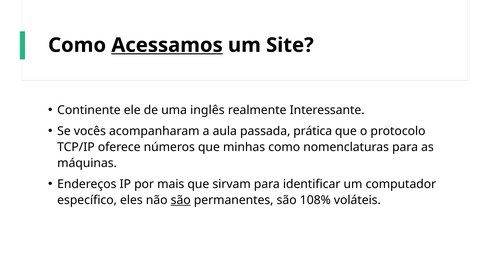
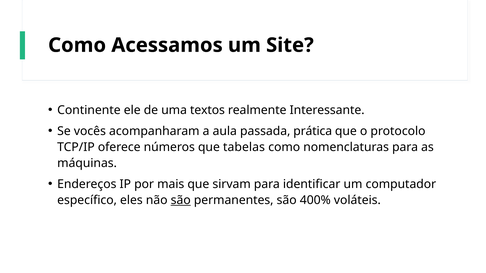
Acessamos underline: present -> none
inglês: inglês -> textos
minhas: minhas -> tabelas
108%: 108% -> 400%
